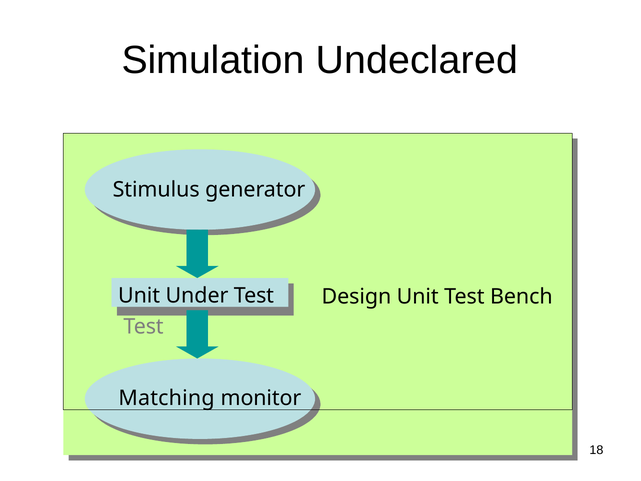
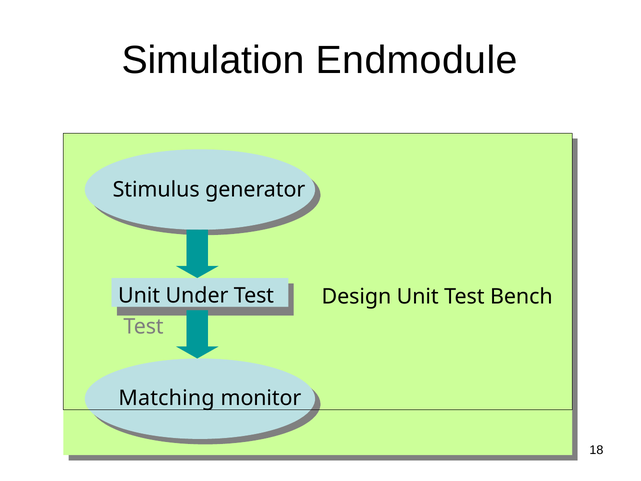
Undeclared: Undeclared -> Endmodule
